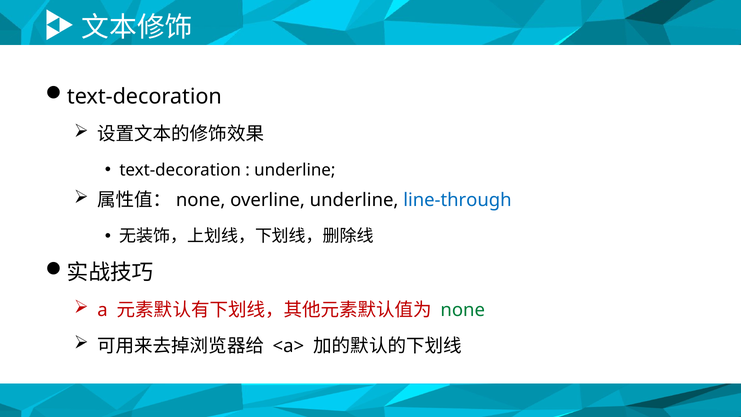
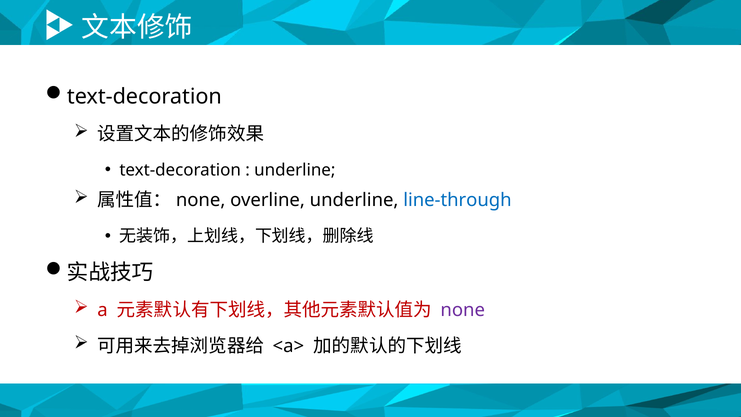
none at (463, 310) colour: green -> purple
